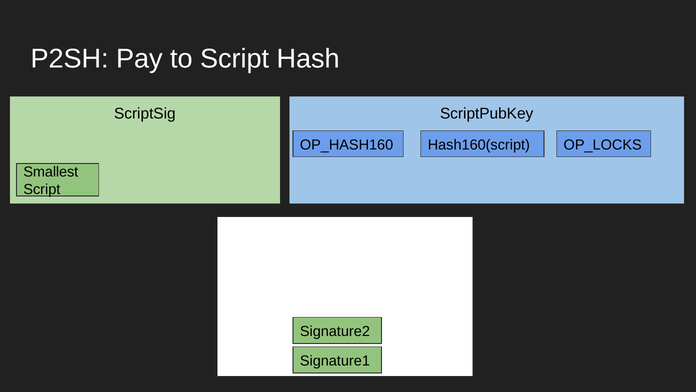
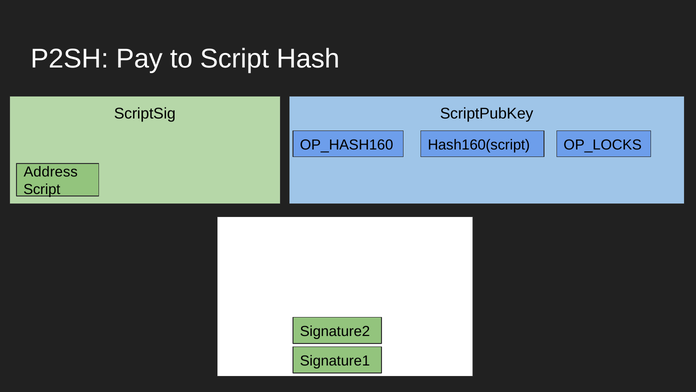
Smallest: Smallest -> Address
